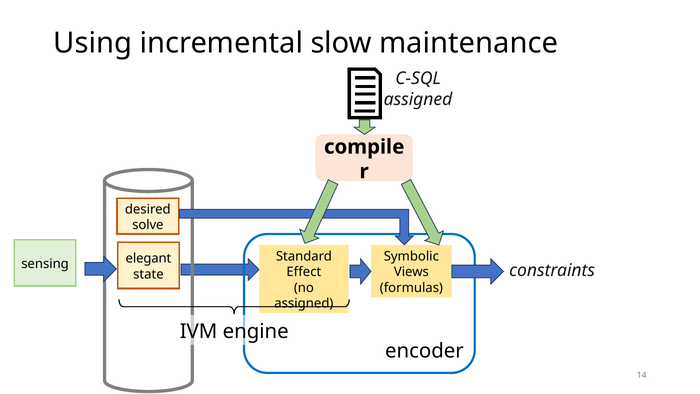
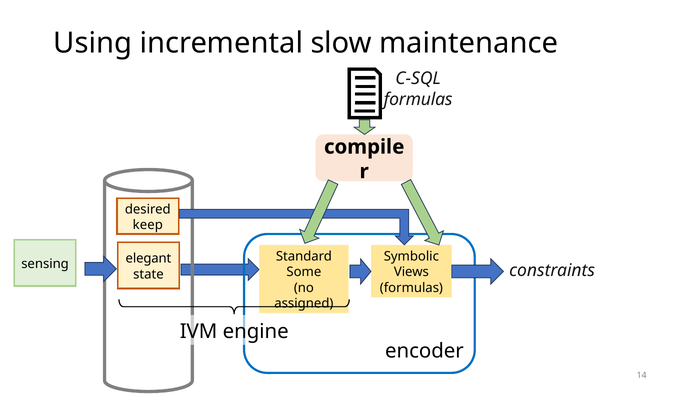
assigned at (418, 99): assigned -> formulas
solve: solve -> keep
Effect: Effect -> Some
